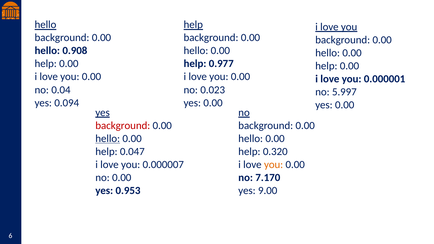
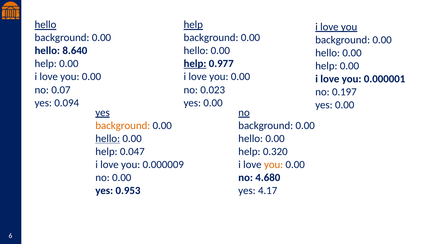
0.908: 0.908 -> 8.640
help at (195, 64) underline: none -> present
0.04: 0.04 -> 0.07
5.997: 5.997 -> 0.197
background at (123, 126) colour: red -> orange
0.000007: 0.000007 -> 0.000009
7.170: 7.170 -> 4.680
9.00: 9.00 -> 4.17
